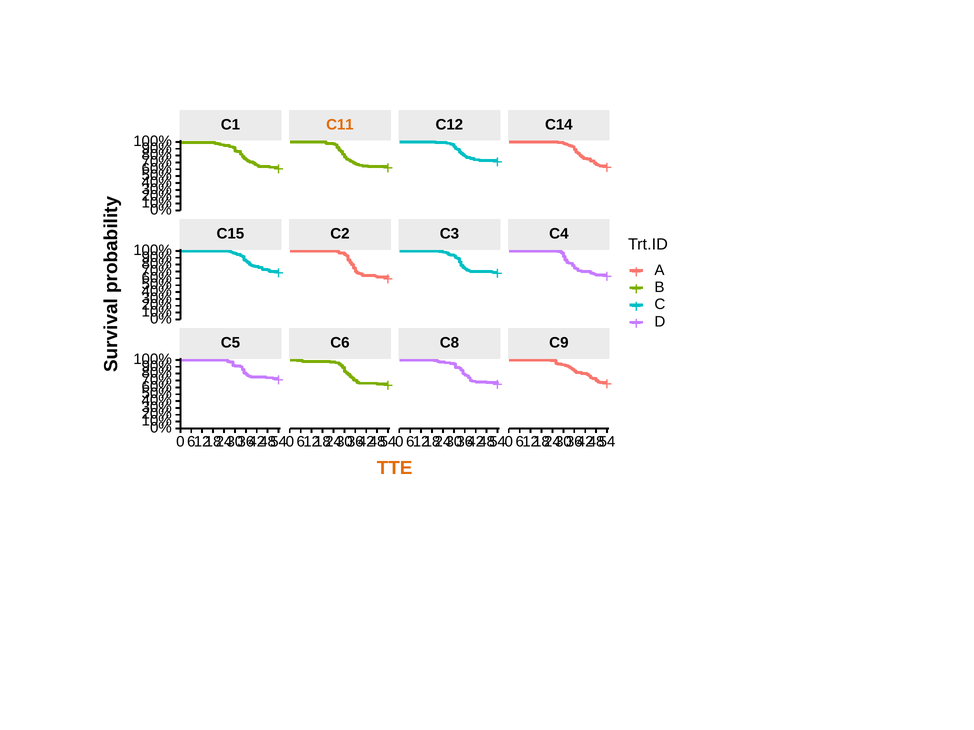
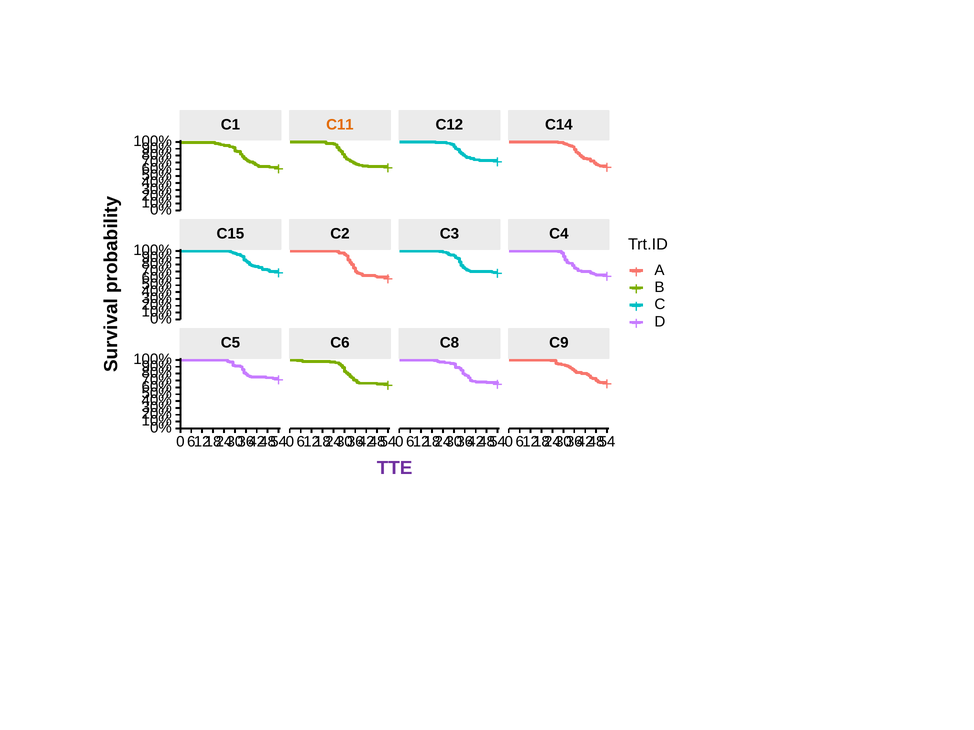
TTE colour: orange -> purple
